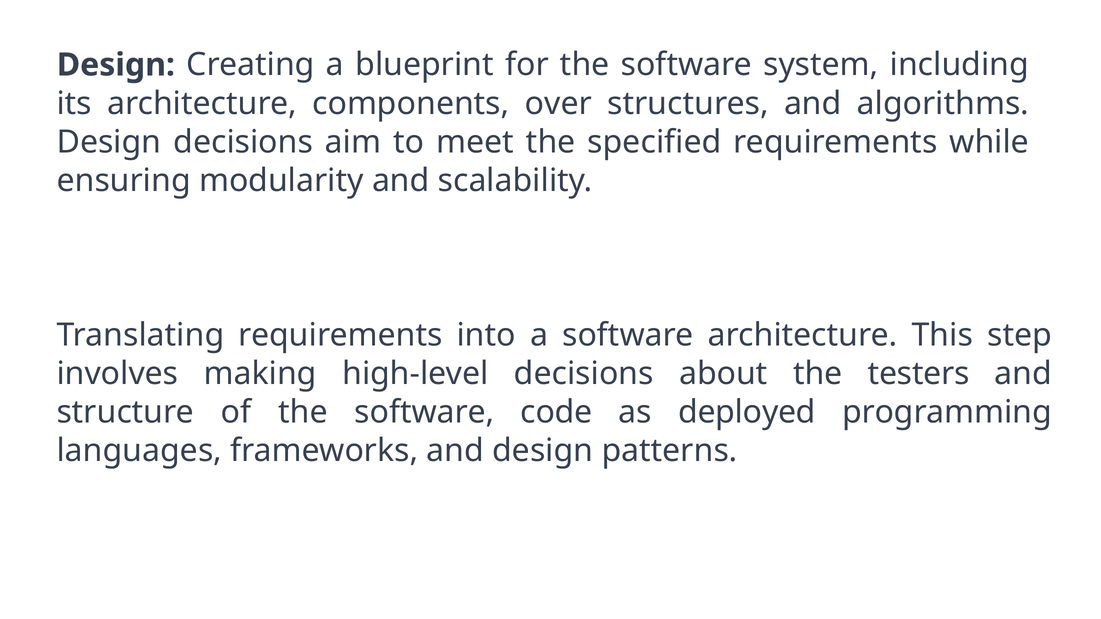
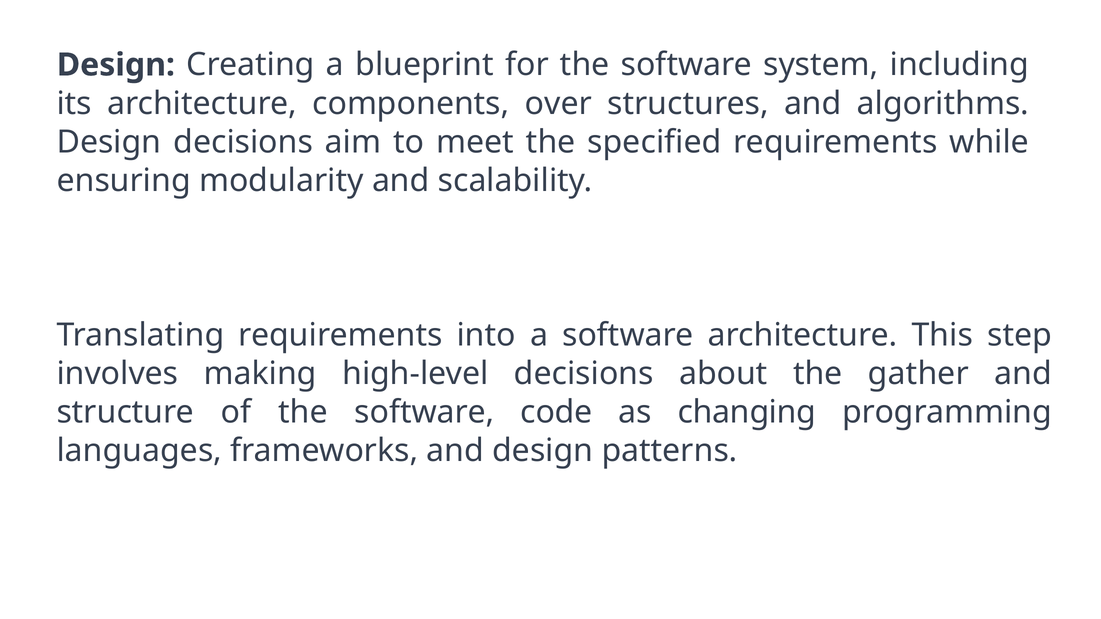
testers: testers -> gather
deployed: deployed -> changing
